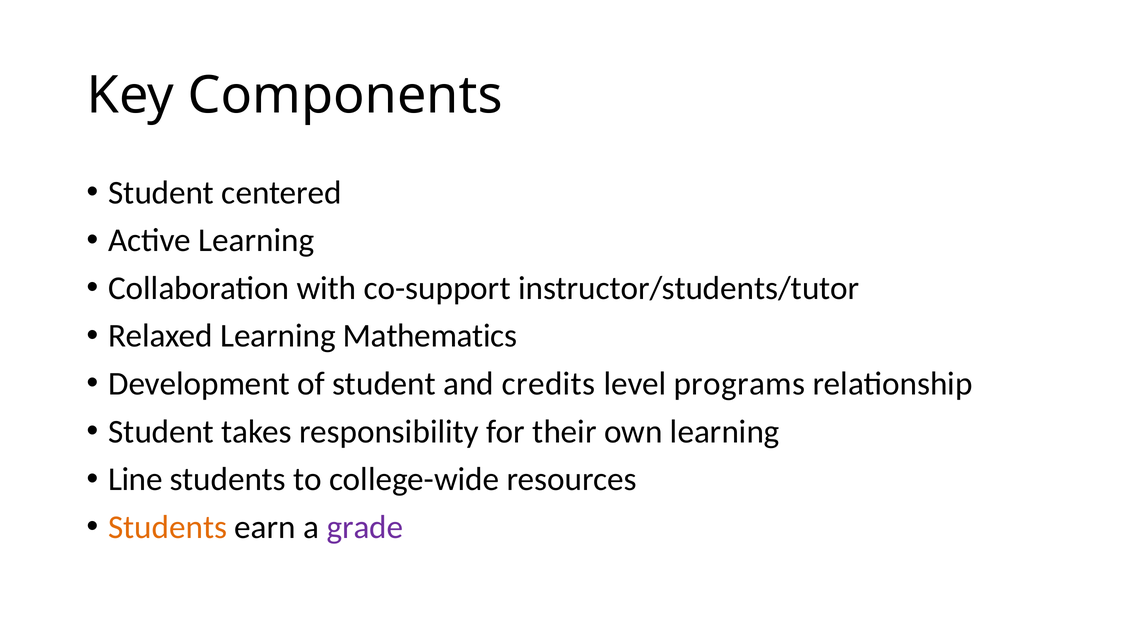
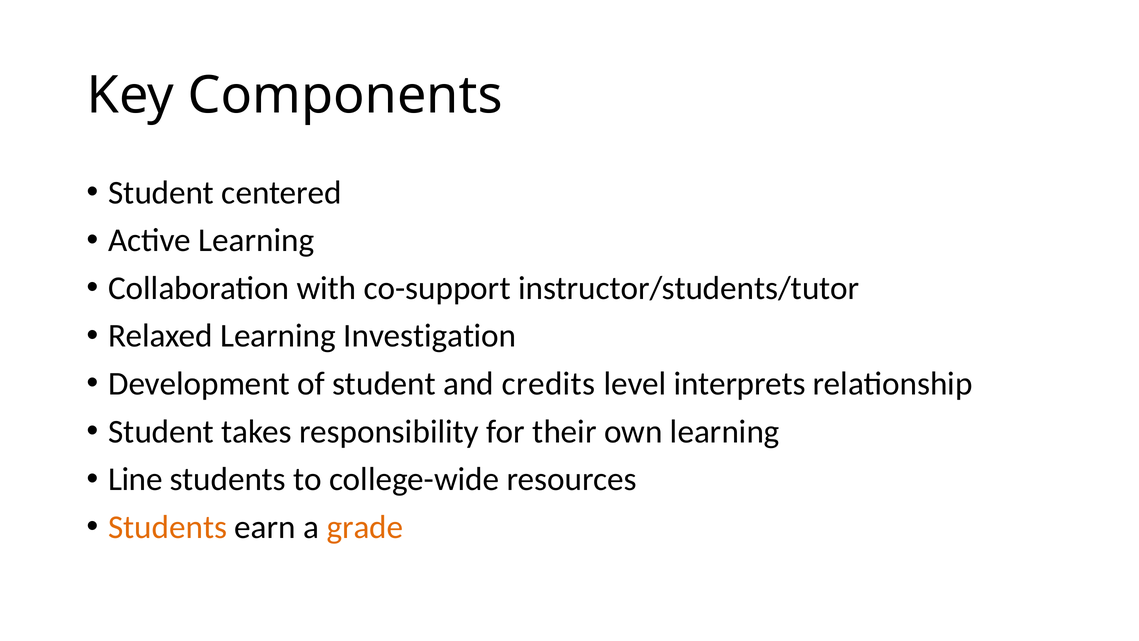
Mathematics: Mathematics -> Investigation
programs: programs -> interprets
grade colour: purple -> orange
